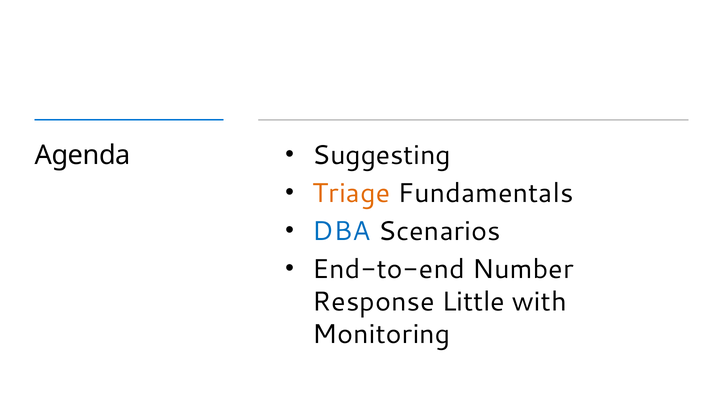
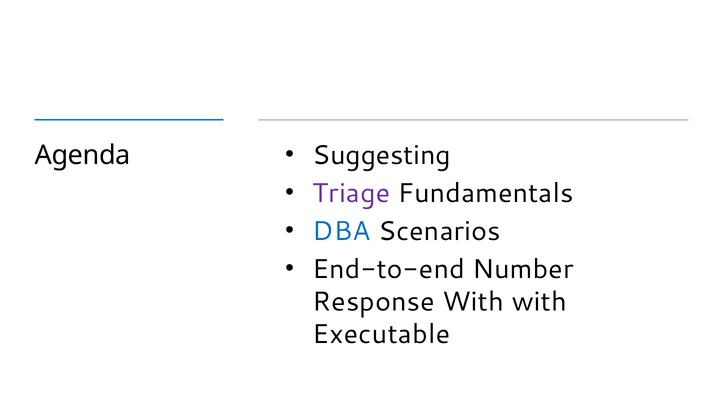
Triage colour: orange -> purple
Response Little: Little -> With
Monitoring: Monitoring -> Executable
